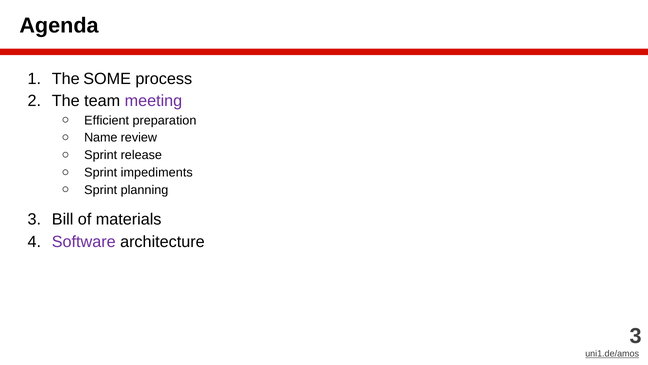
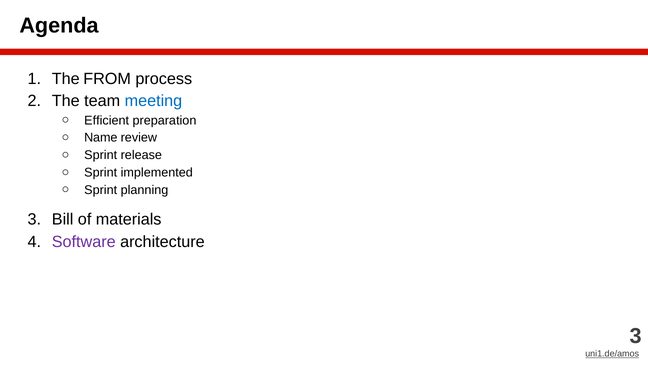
SOME: SOME -> FROM
meeting colour: purple -> blue
impediments: impediments -> implemented
